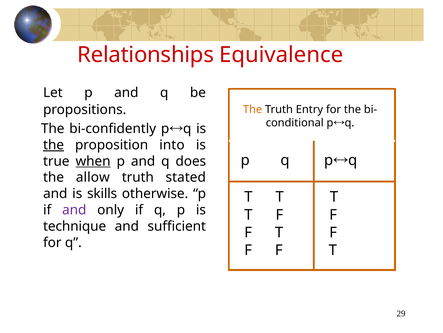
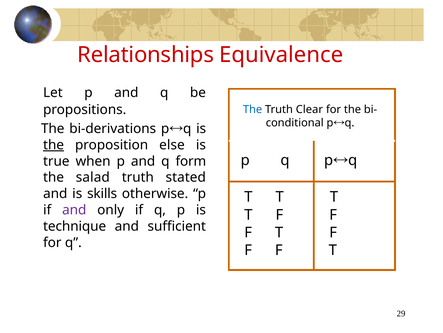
The at (253, 109) colour: orange -> blue
Entry: Entry -> Clear
bi-confidently: bi-confidently -> bi-derivations
into: into -> else
when underline: present -> none
does: does -> form
allow: allow -> salad
